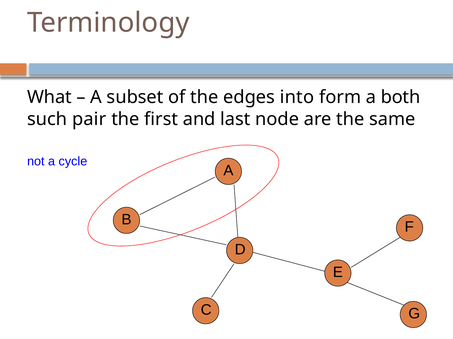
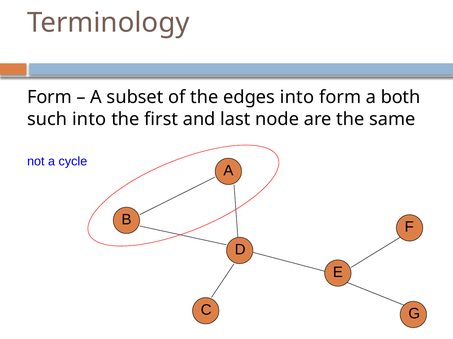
What at (49, 98): What -> Form
such pair: pair -> into
